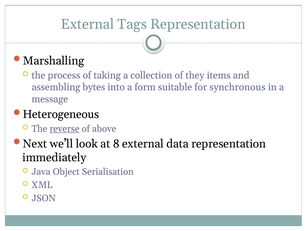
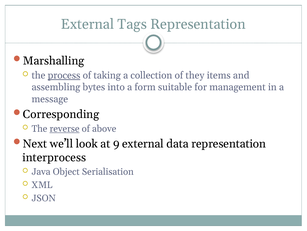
process underline: none -> present
synchronous: synchronous -> management
Heterogeneous: Heterogeneous -> Corresponding
8: 8 -> 9
immediately: immediately -> interprocess
